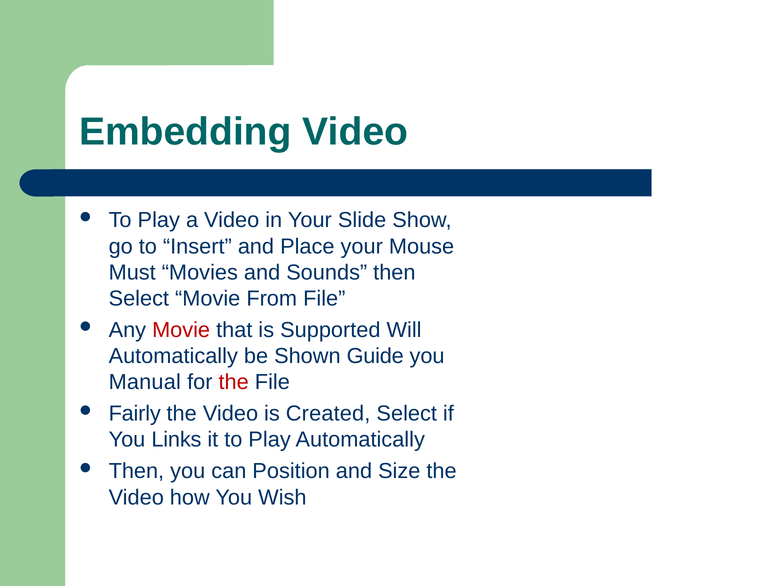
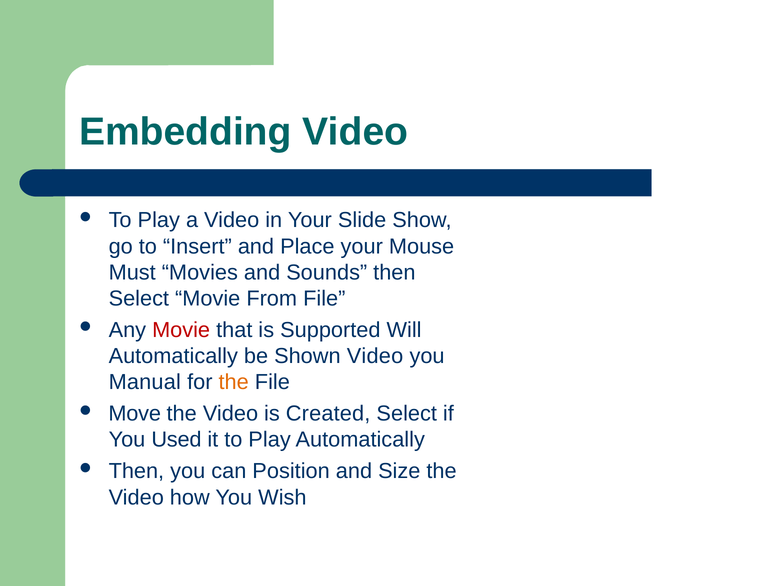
Shown Guide: Guide -> Video
the at (234, 383) colour: red -> orange
Fairly: Fairly -> Move
Links: Links -> Used
